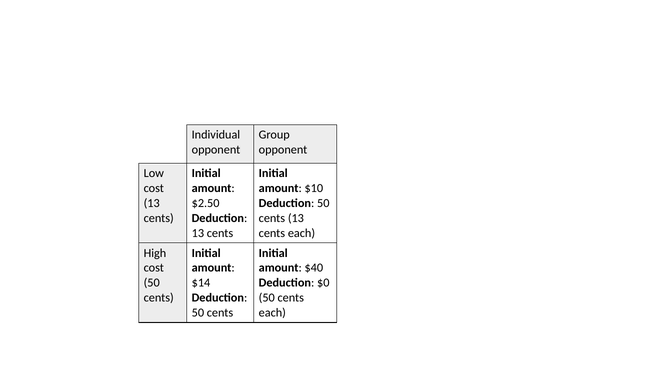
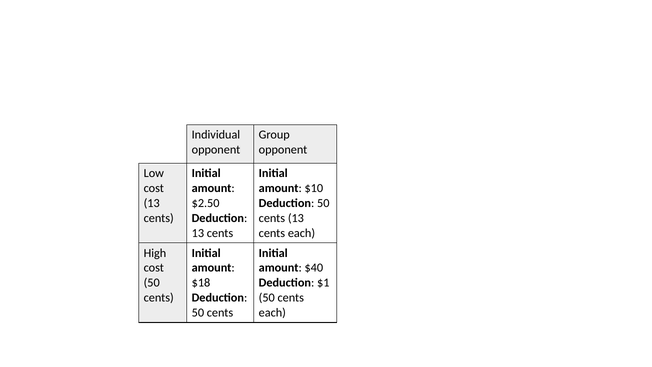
$14: $14 -> $18
$0: $0 -> $1
